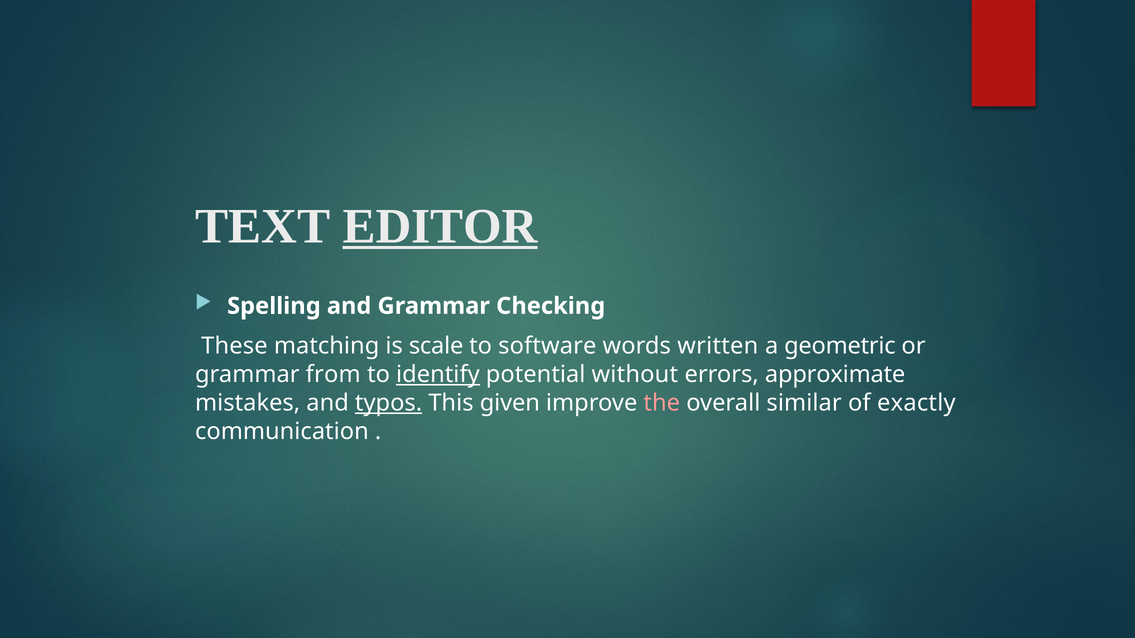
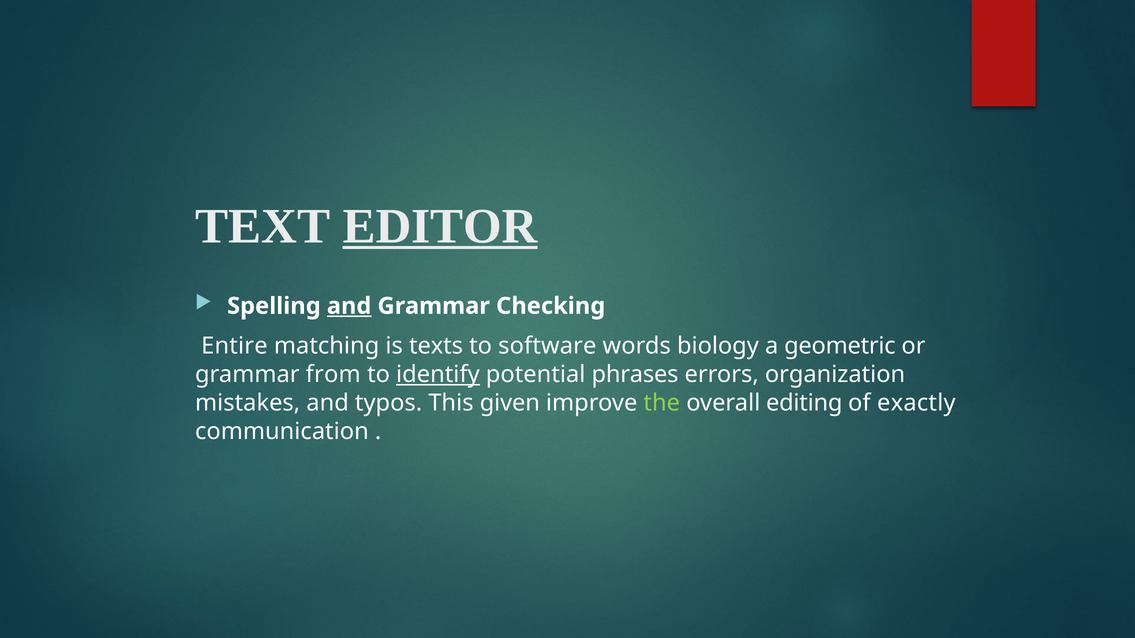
and at (349, 306) underline: none -> present
These: These -> Entire
scale: scale -> texts
written: written -> biology
without: without -> phrases
approximate: approximate -> organization
typos underline: present -> none
the colour: pink -> light green
similar: similar -> editing
